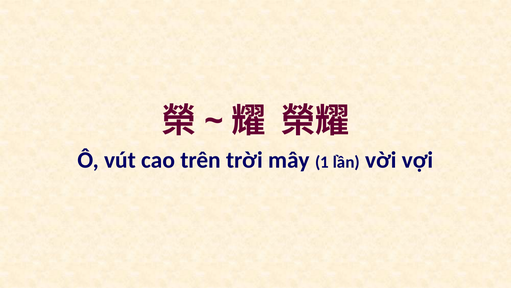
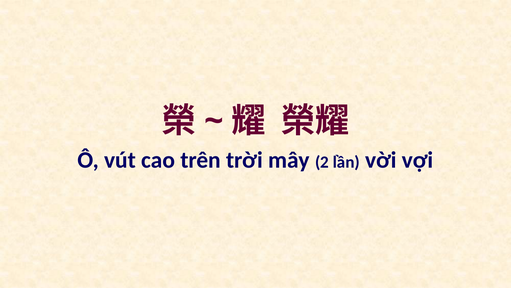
1: 1 -> 2
